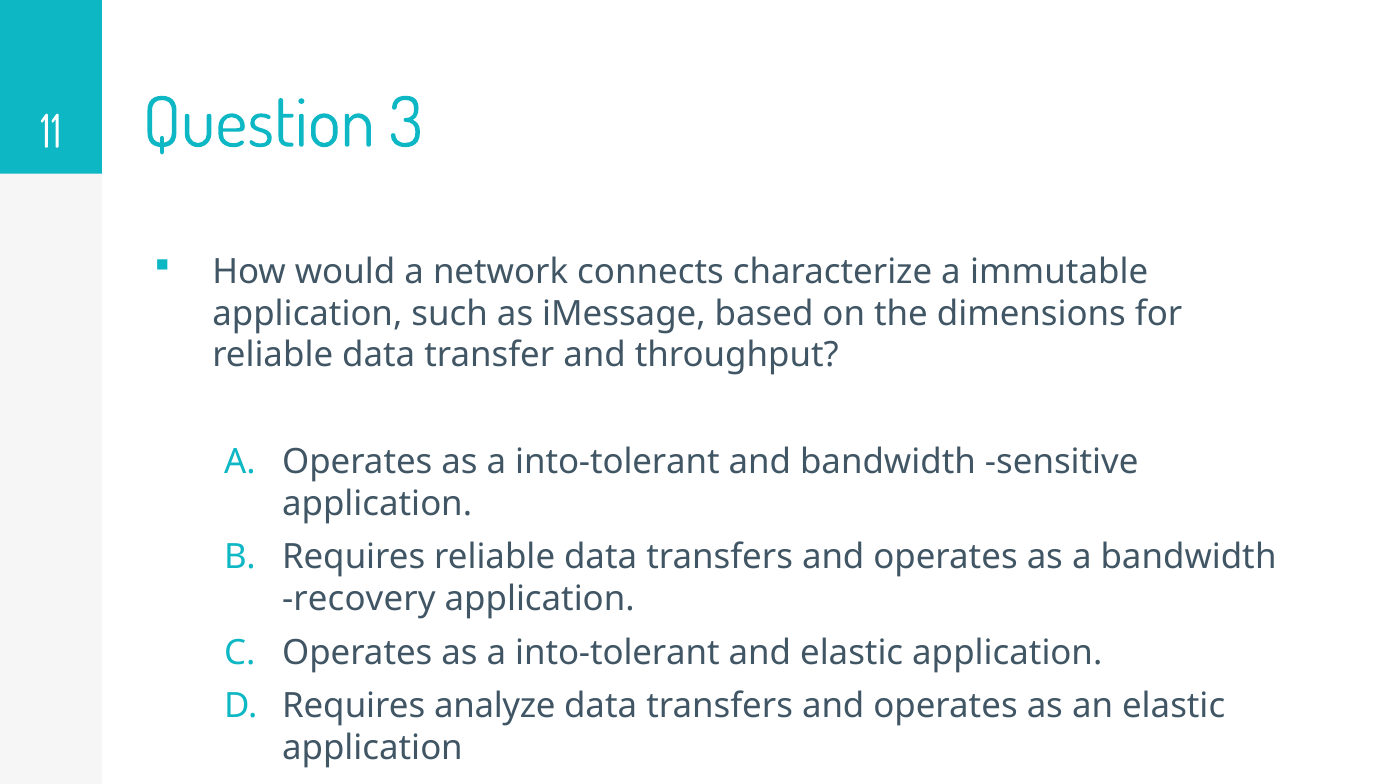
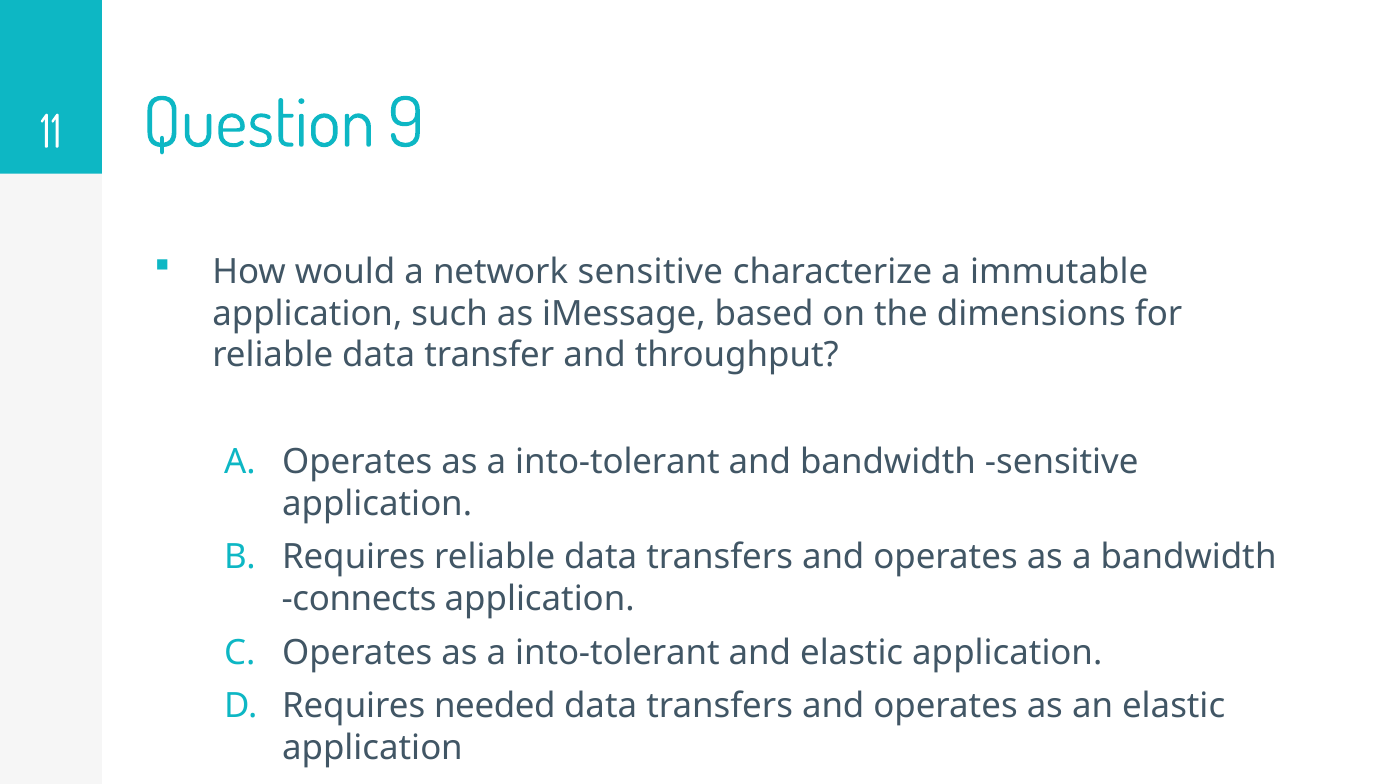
3: 3 -> 9
network connects: connects -> sensitive
recovery: recovery -> connects
analyze: analyze -> needed
